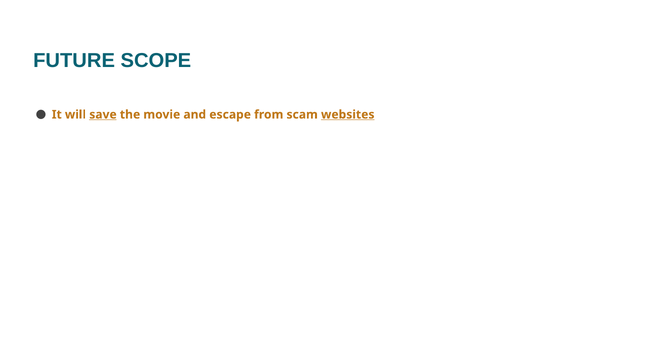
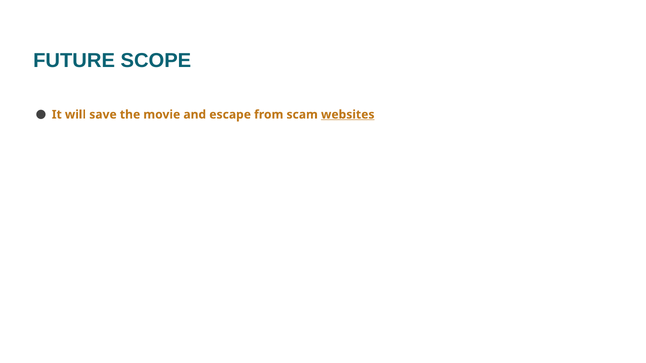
save underline: present -> none
